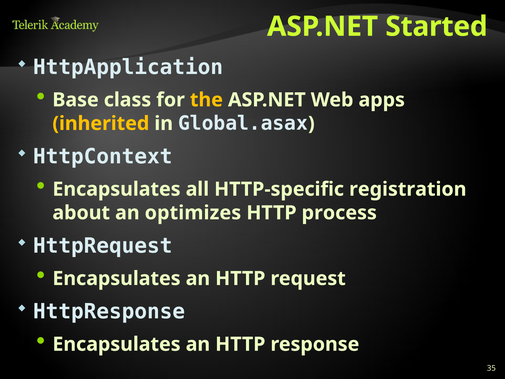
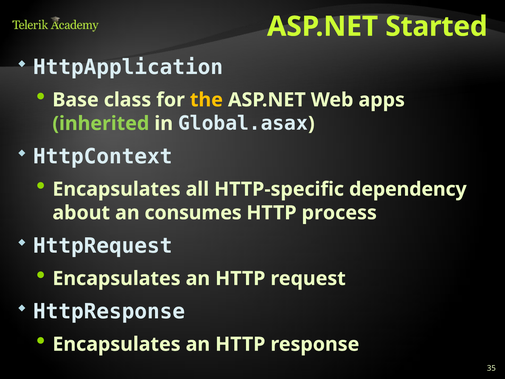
inherited colour: yellow -> light green
registration: registration -> dependency
optimizes: optimizes -> consumes
